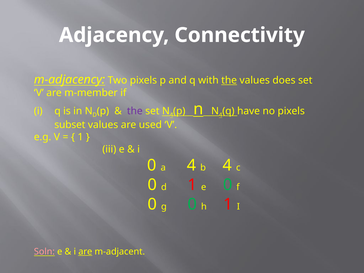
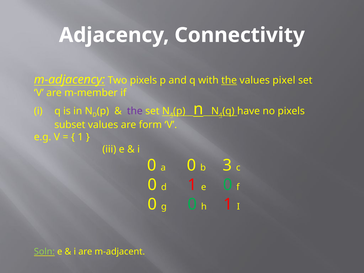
does: does -> pixel
used: used -> form
a 4: 4 -> 0
b 4: 4 -> 3
Soln colour: pink -> light green
are at (85, 252) underline: present -> none
